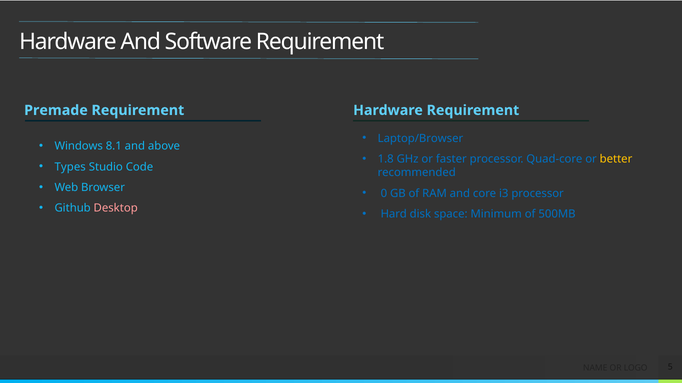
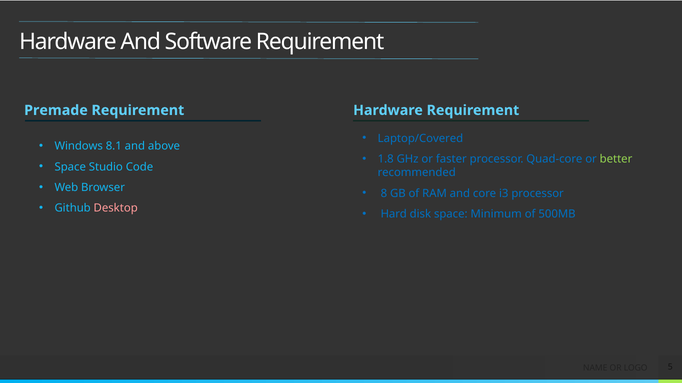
Laptop/Browser: Laptop/Browser -> Laptop/Covered
better colour: yellow -> light green
Types at (70, 167): Types -> Space
0: 0 -> 8
